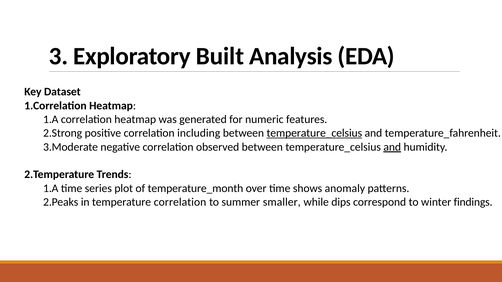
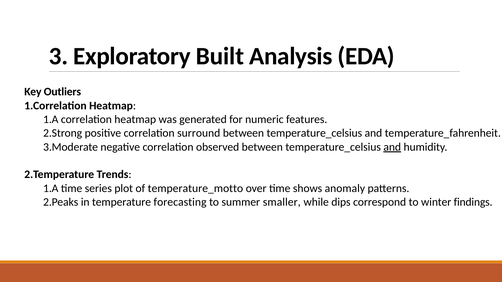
Dataset: Dataset -> Outliers
including: including -> surround
temperature_celsius at (314, 133) underline: present -> none
temperature_month: temperature_month -> temperature_motto
temperature correlation: correlation -> forecasting
